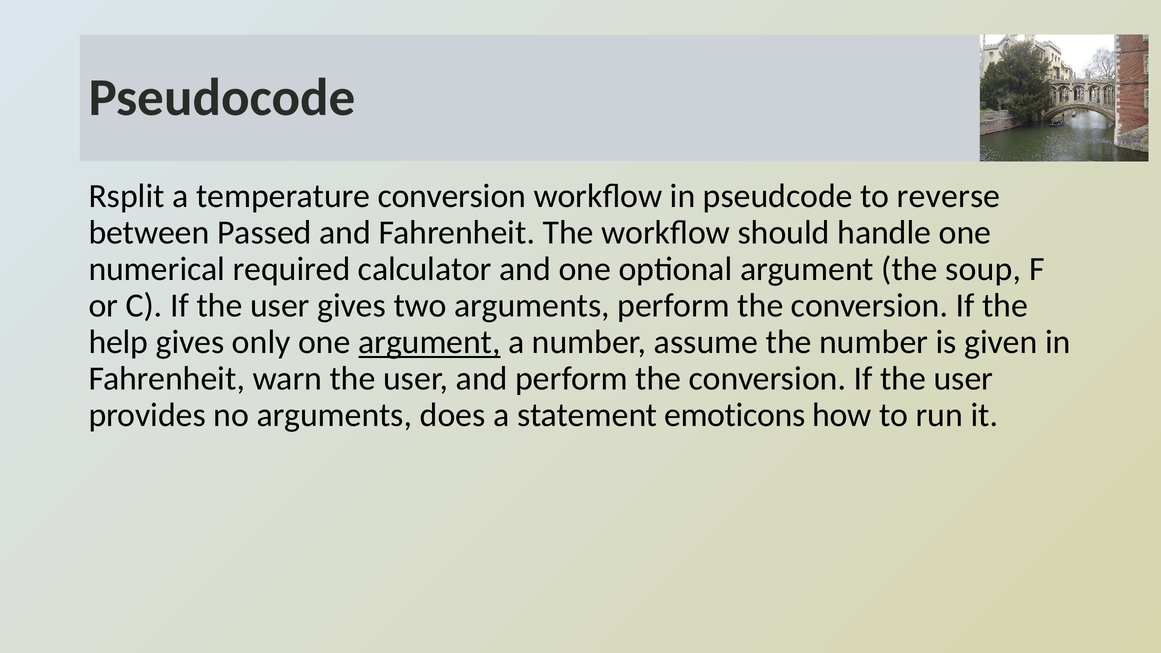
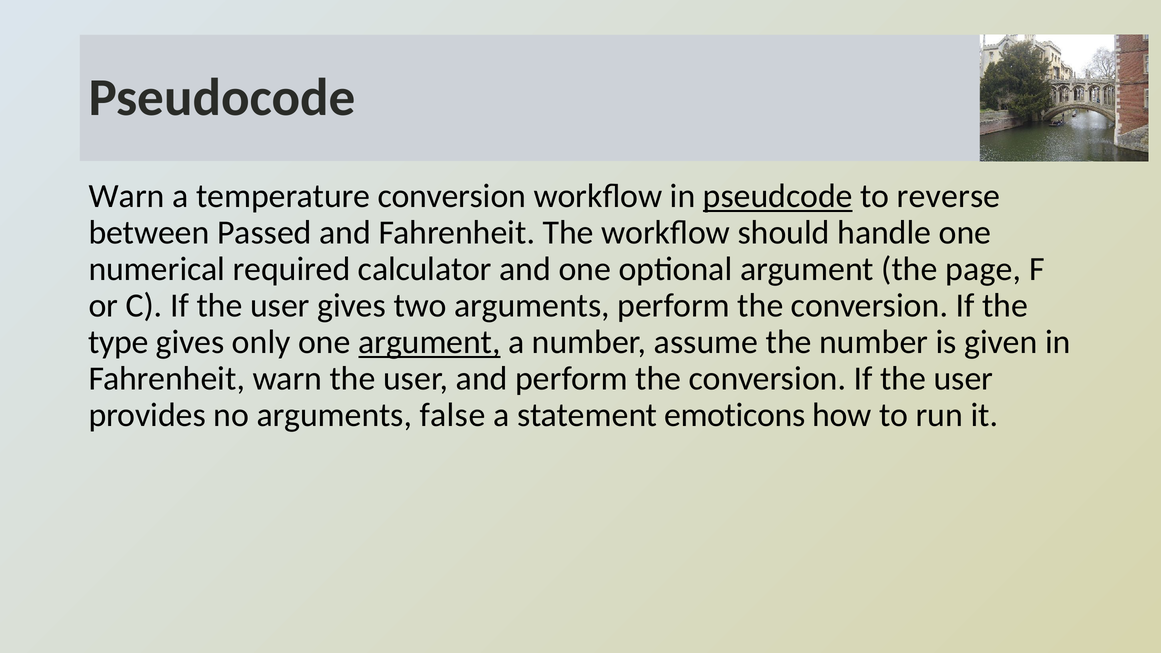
Rsplit at (127, 196): Rsplit -> Warn
pseudcode underline: none -> present
soup: soup -> page
help: help -> type
does: does -> false
